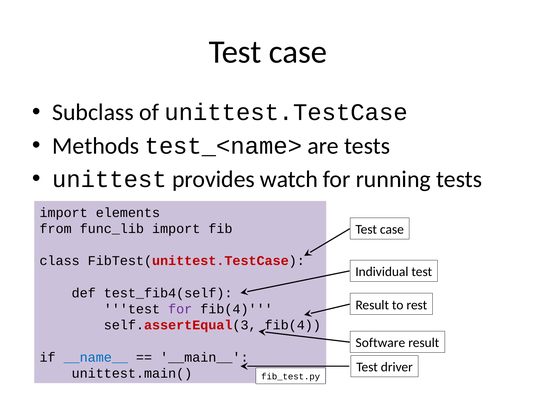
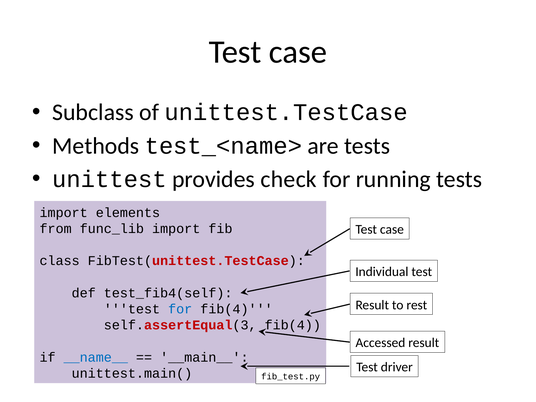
watch: watch -> check
for at (180, 309) colour: purple -> blue
Software: Software -> Accessed
